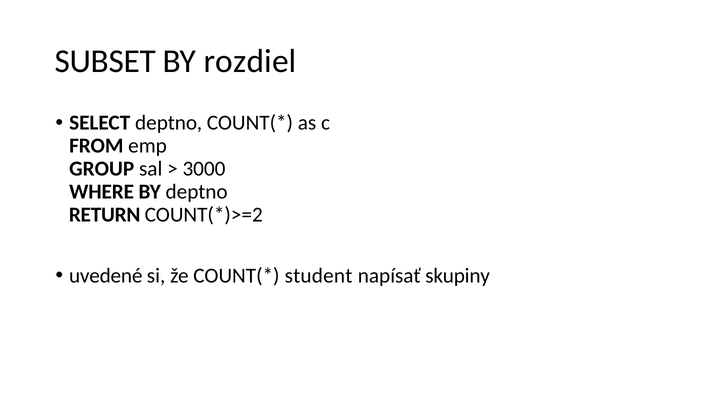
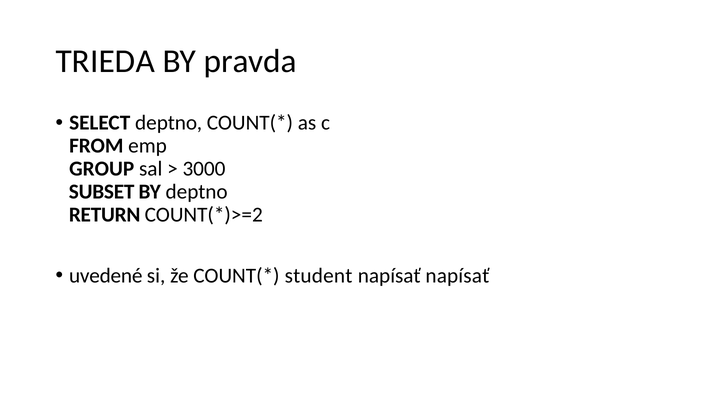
SUBSET: SUBSET -> TRIEDA
rozdiel: rozdiel -> pravda
WHERE: WHERE -> SUBSET
napísať skupiny: skupiny -> napísať
